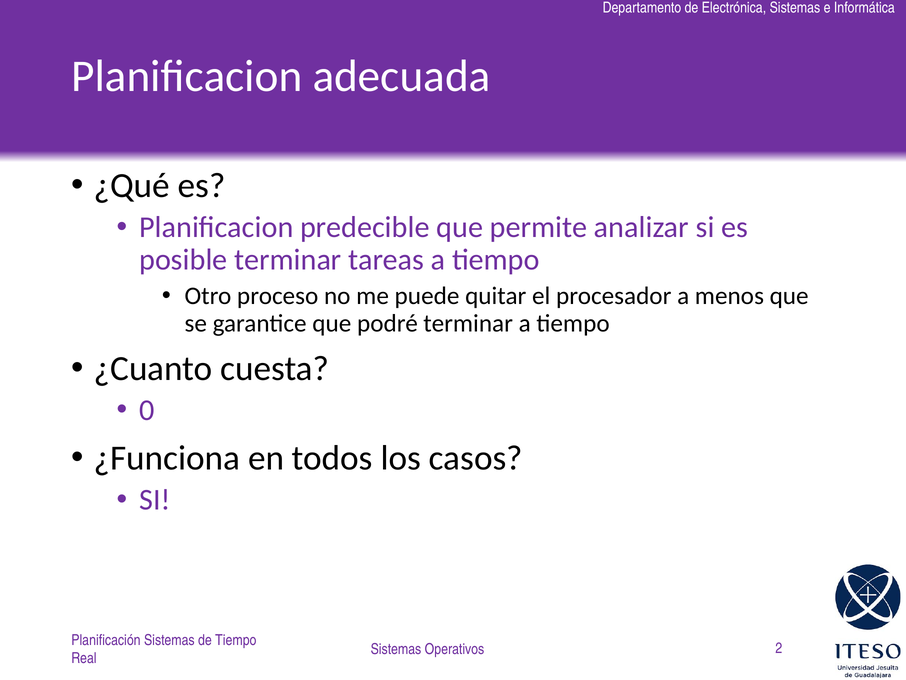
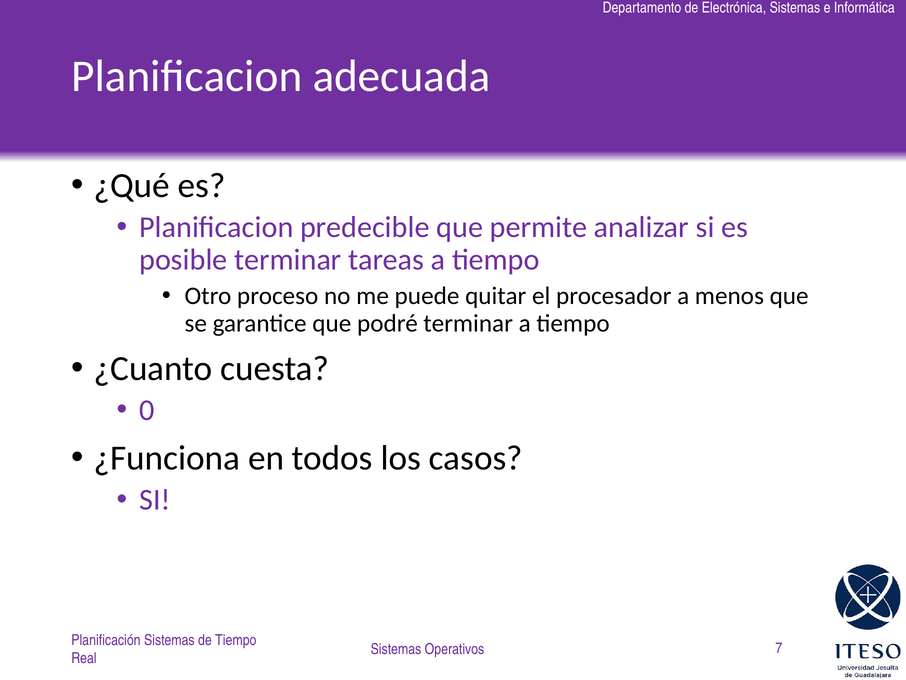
2: 2 -> 7
